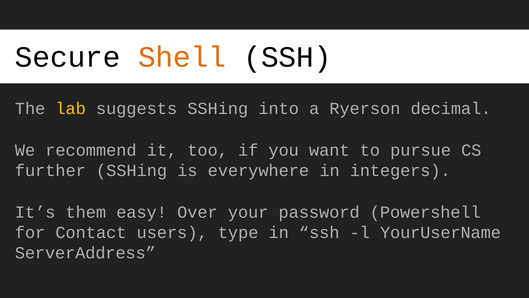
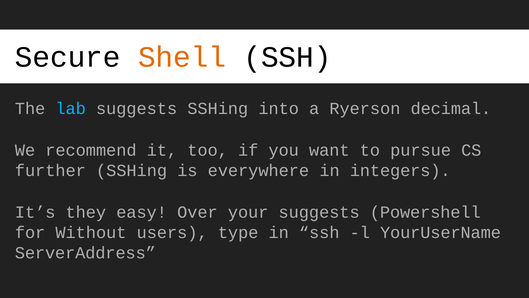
lab colour: yellow -> light blue
them: them -> they
your password: password -> suggests
Contact: Contact -> Without
